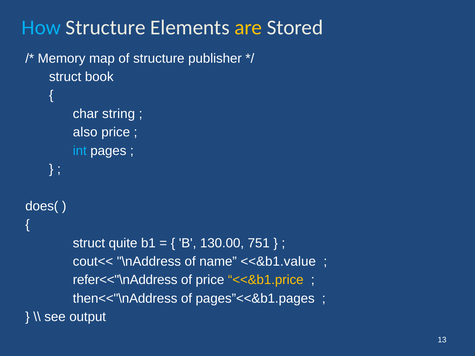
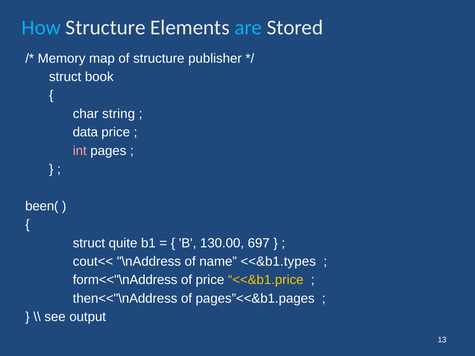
are colour: yellow -> light blue
also: also -> data
int colour: light blue -> pink
does(: does( -> been(
751: 751 -> 697
<<&b1.value: <<&b1.value -> <<&b1.types
refer<<"\nAddress: refer<<"\nAddress -> form<<"\nAddress
